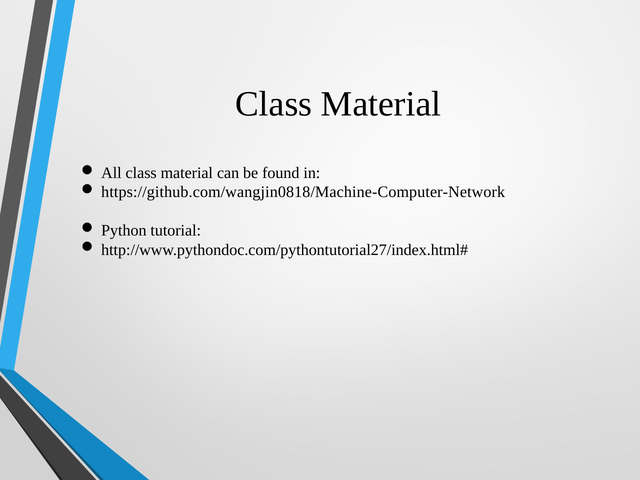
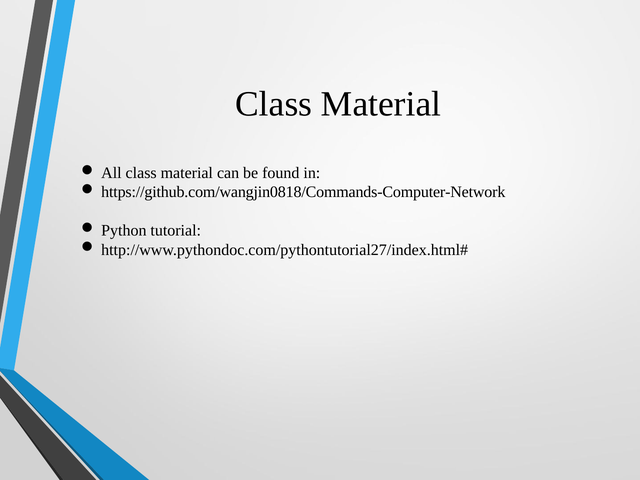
https://github.com/wangjin0818/Machine-Computer-Network: https://github.com/wangjin0818/Machine-Computer-Network -> https://github.com/wangjin0818/Commands-Computer-Network
